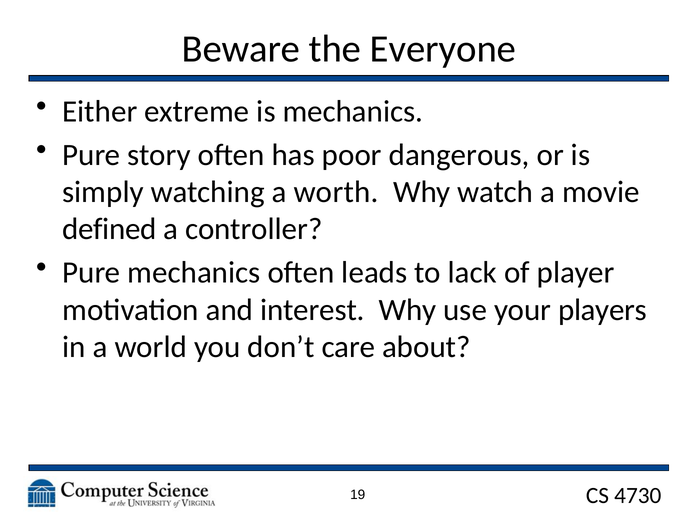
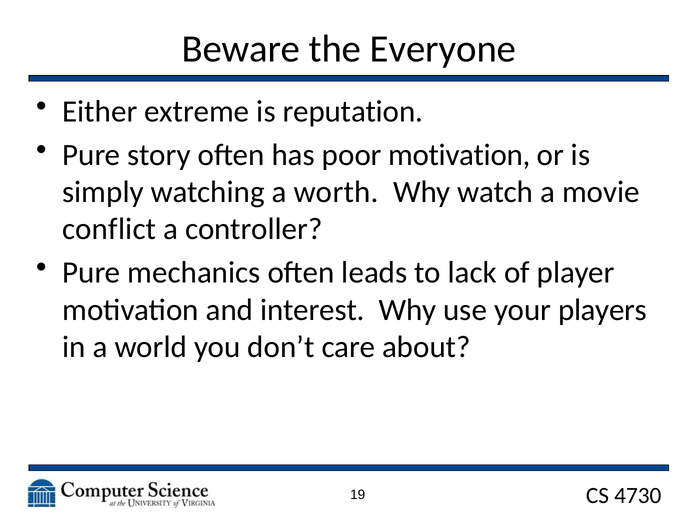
is mechanics: mechanics -> reputation
poor dangerous: dangerous -> motivation
defined: defined -> conflict
